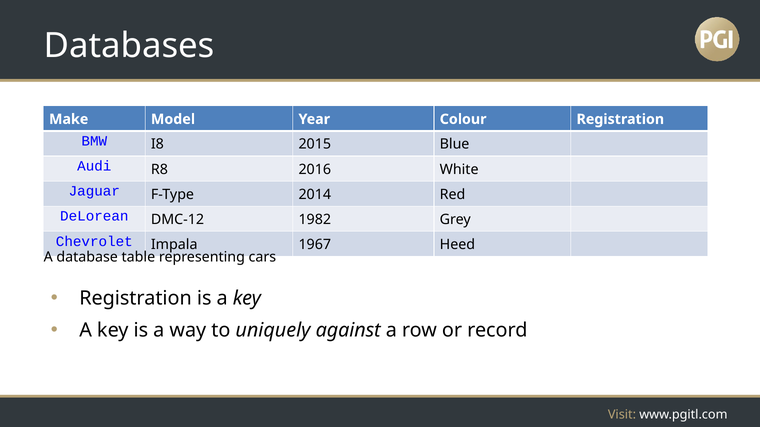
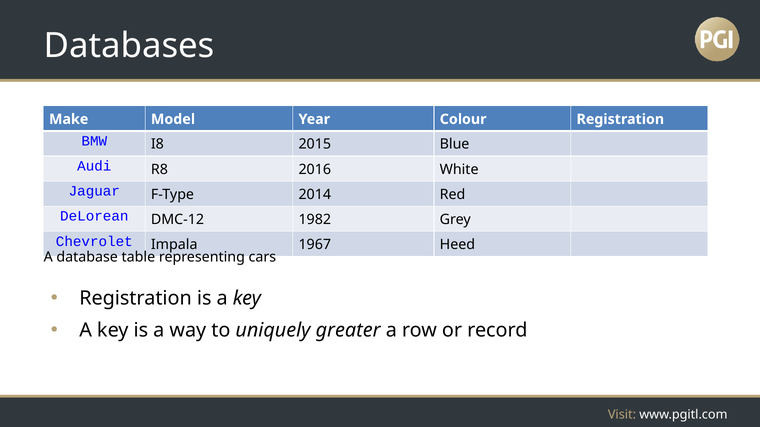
against: against -> greater
